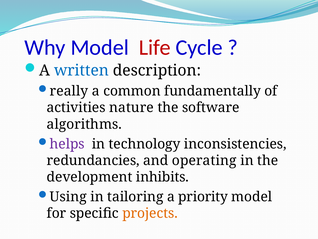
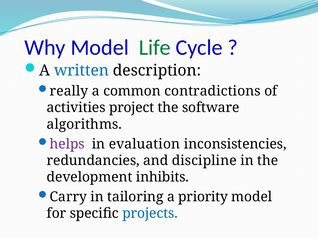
Life colour: red -> green
fundamentally: fundamentally -> contradictions
nature: nature -> project
technology: technology -> evaluation
operating: operating -> discipline
Using: Using -> Carry
projects colour: orange -> blue
